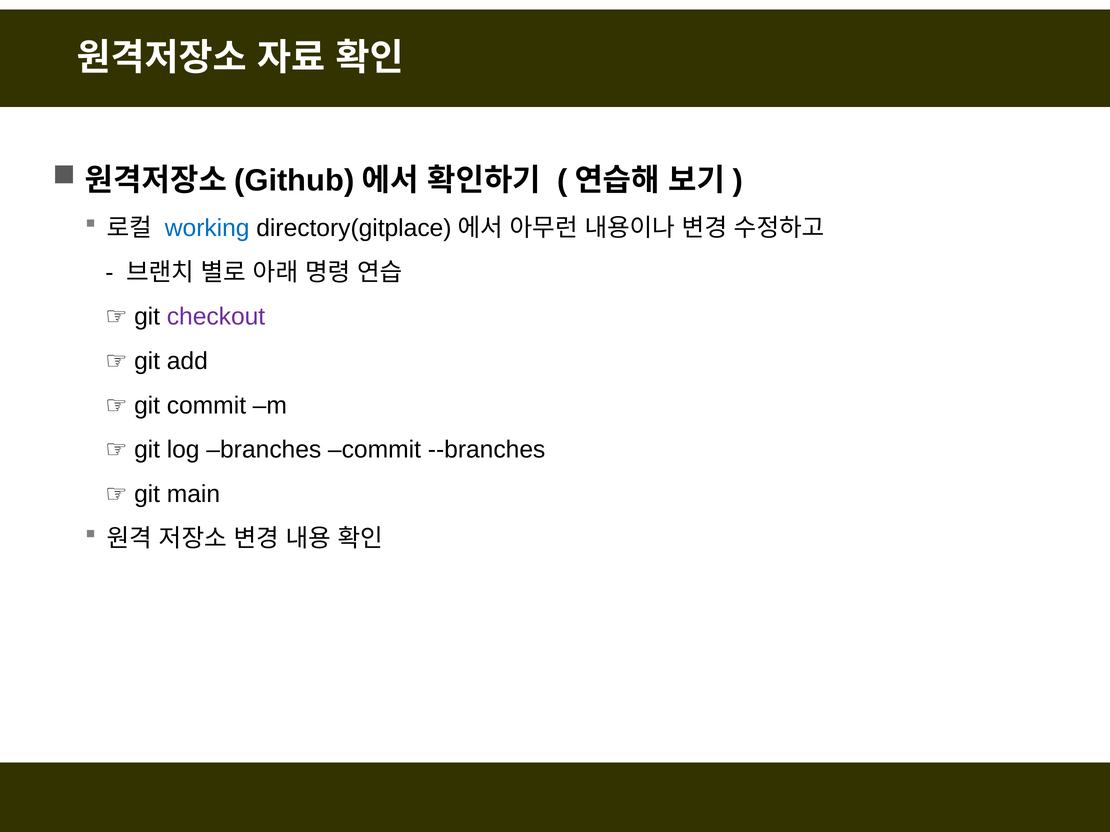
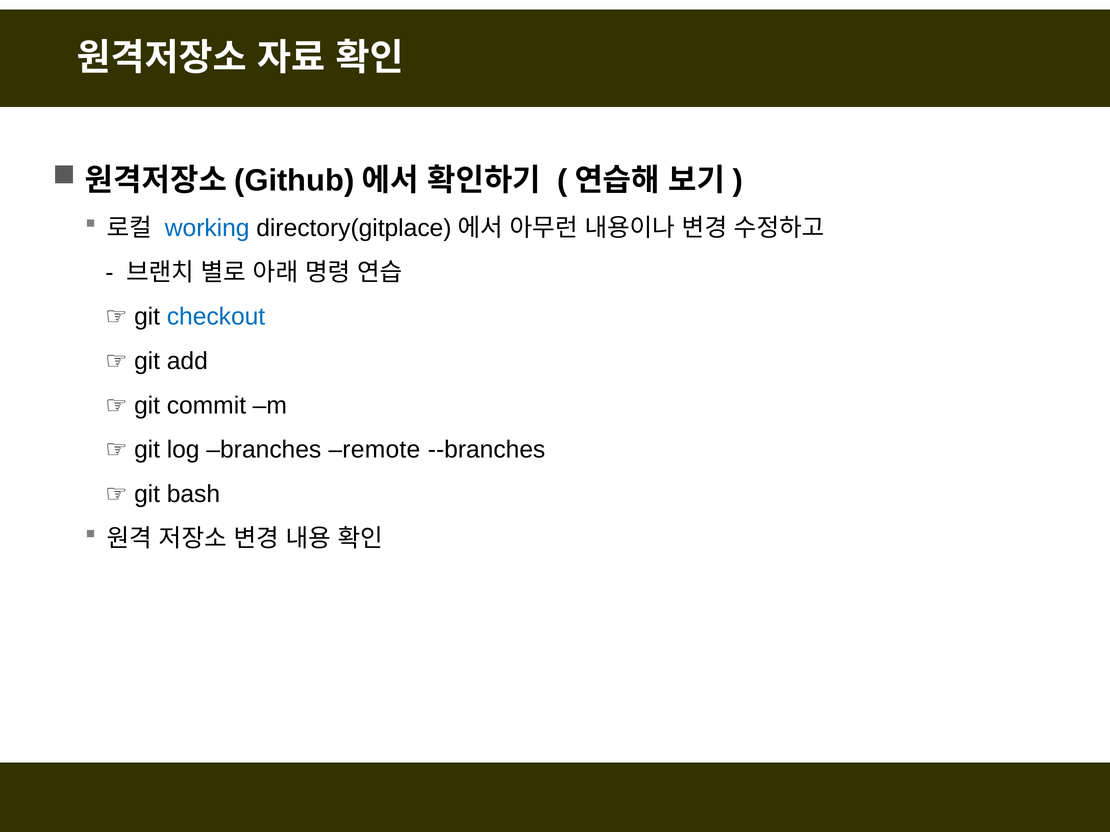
checkout colour: purple -> blue
branches commit: commit -> remote
main: main -> bash
